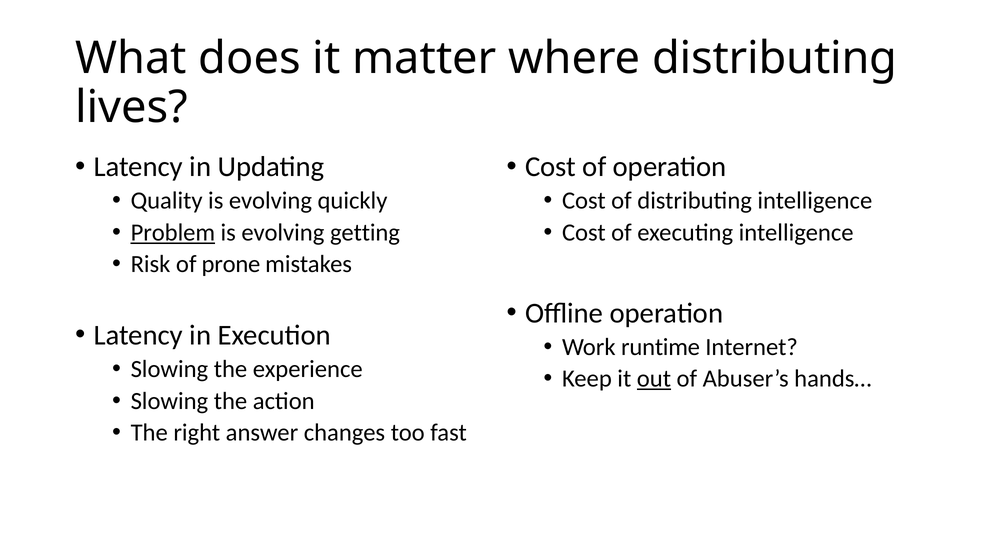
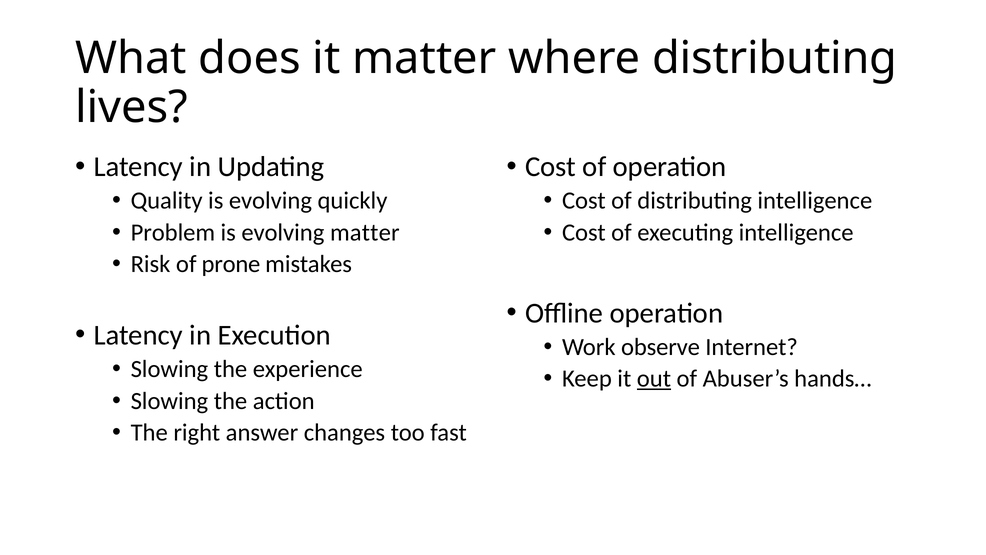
Problem underline: present -> none
evolving getting: getting -> matter
runtime: runtime -> observe
